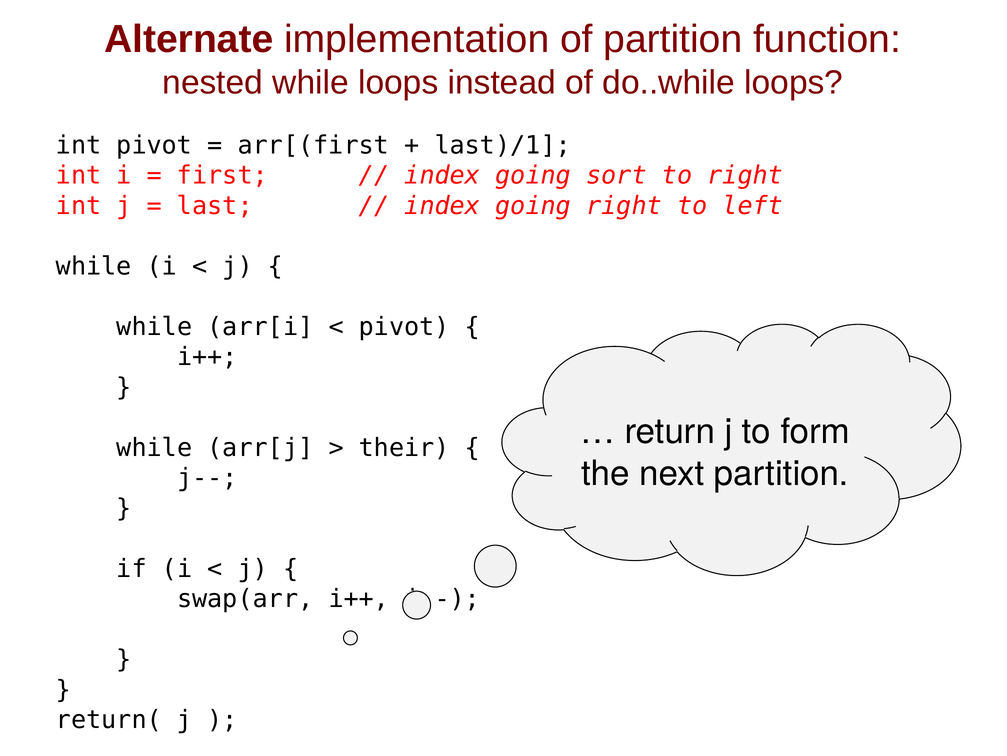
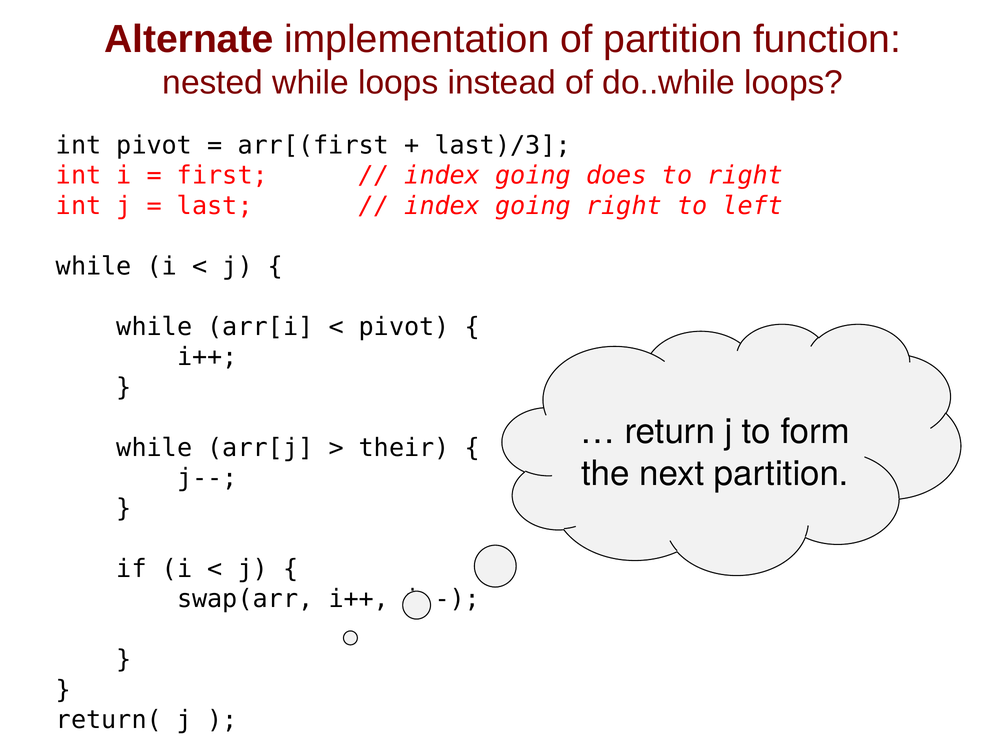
last)/1: last)/1 -> last)/3
sort: sort -> does
